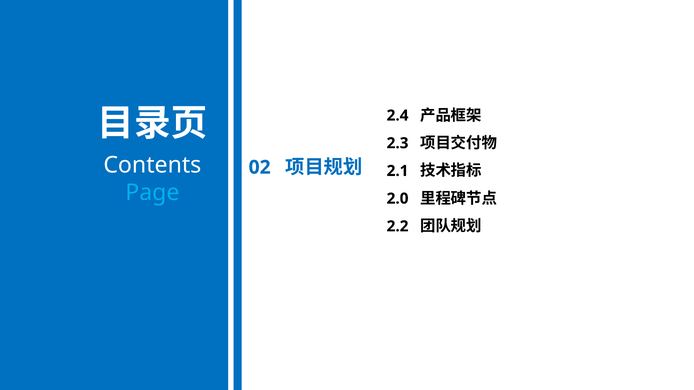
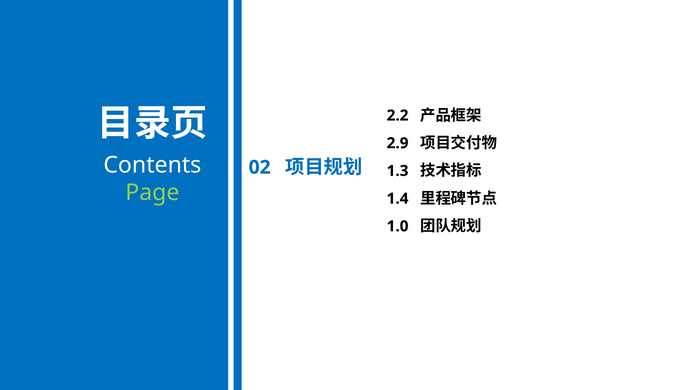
2.4: 2.4 -> 2.2
2.3: 2.3 -> 2.9
2.1: 2.1 -> 1.3
Page colour: light blue -> light green
2.0: 2.0 -> 1.4
2.2: 2.2 -> 1.0
